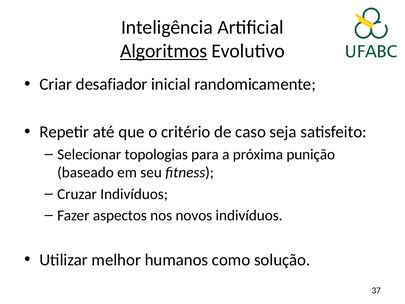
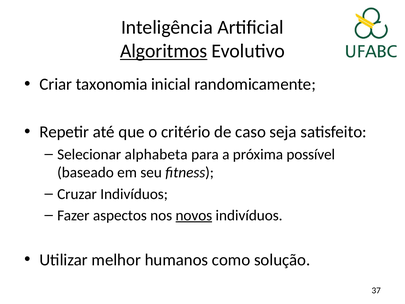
desafiador: desafiador -> taxonomia
topologias: topologias -> alphabeta
punição: punição -> possível
novos underline: none -> present
